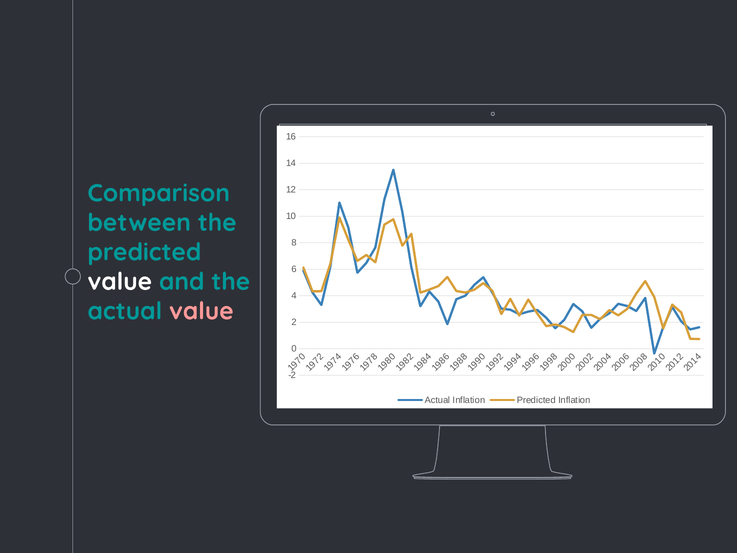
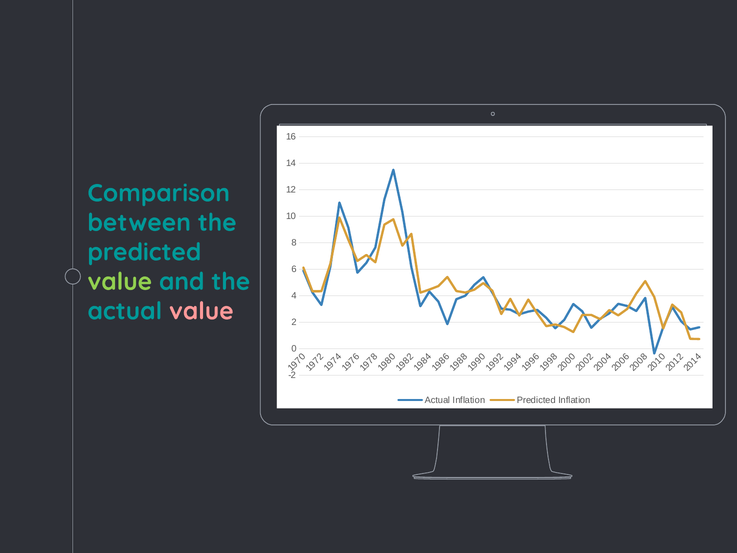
value at (120, 282) colour: white -> light green
